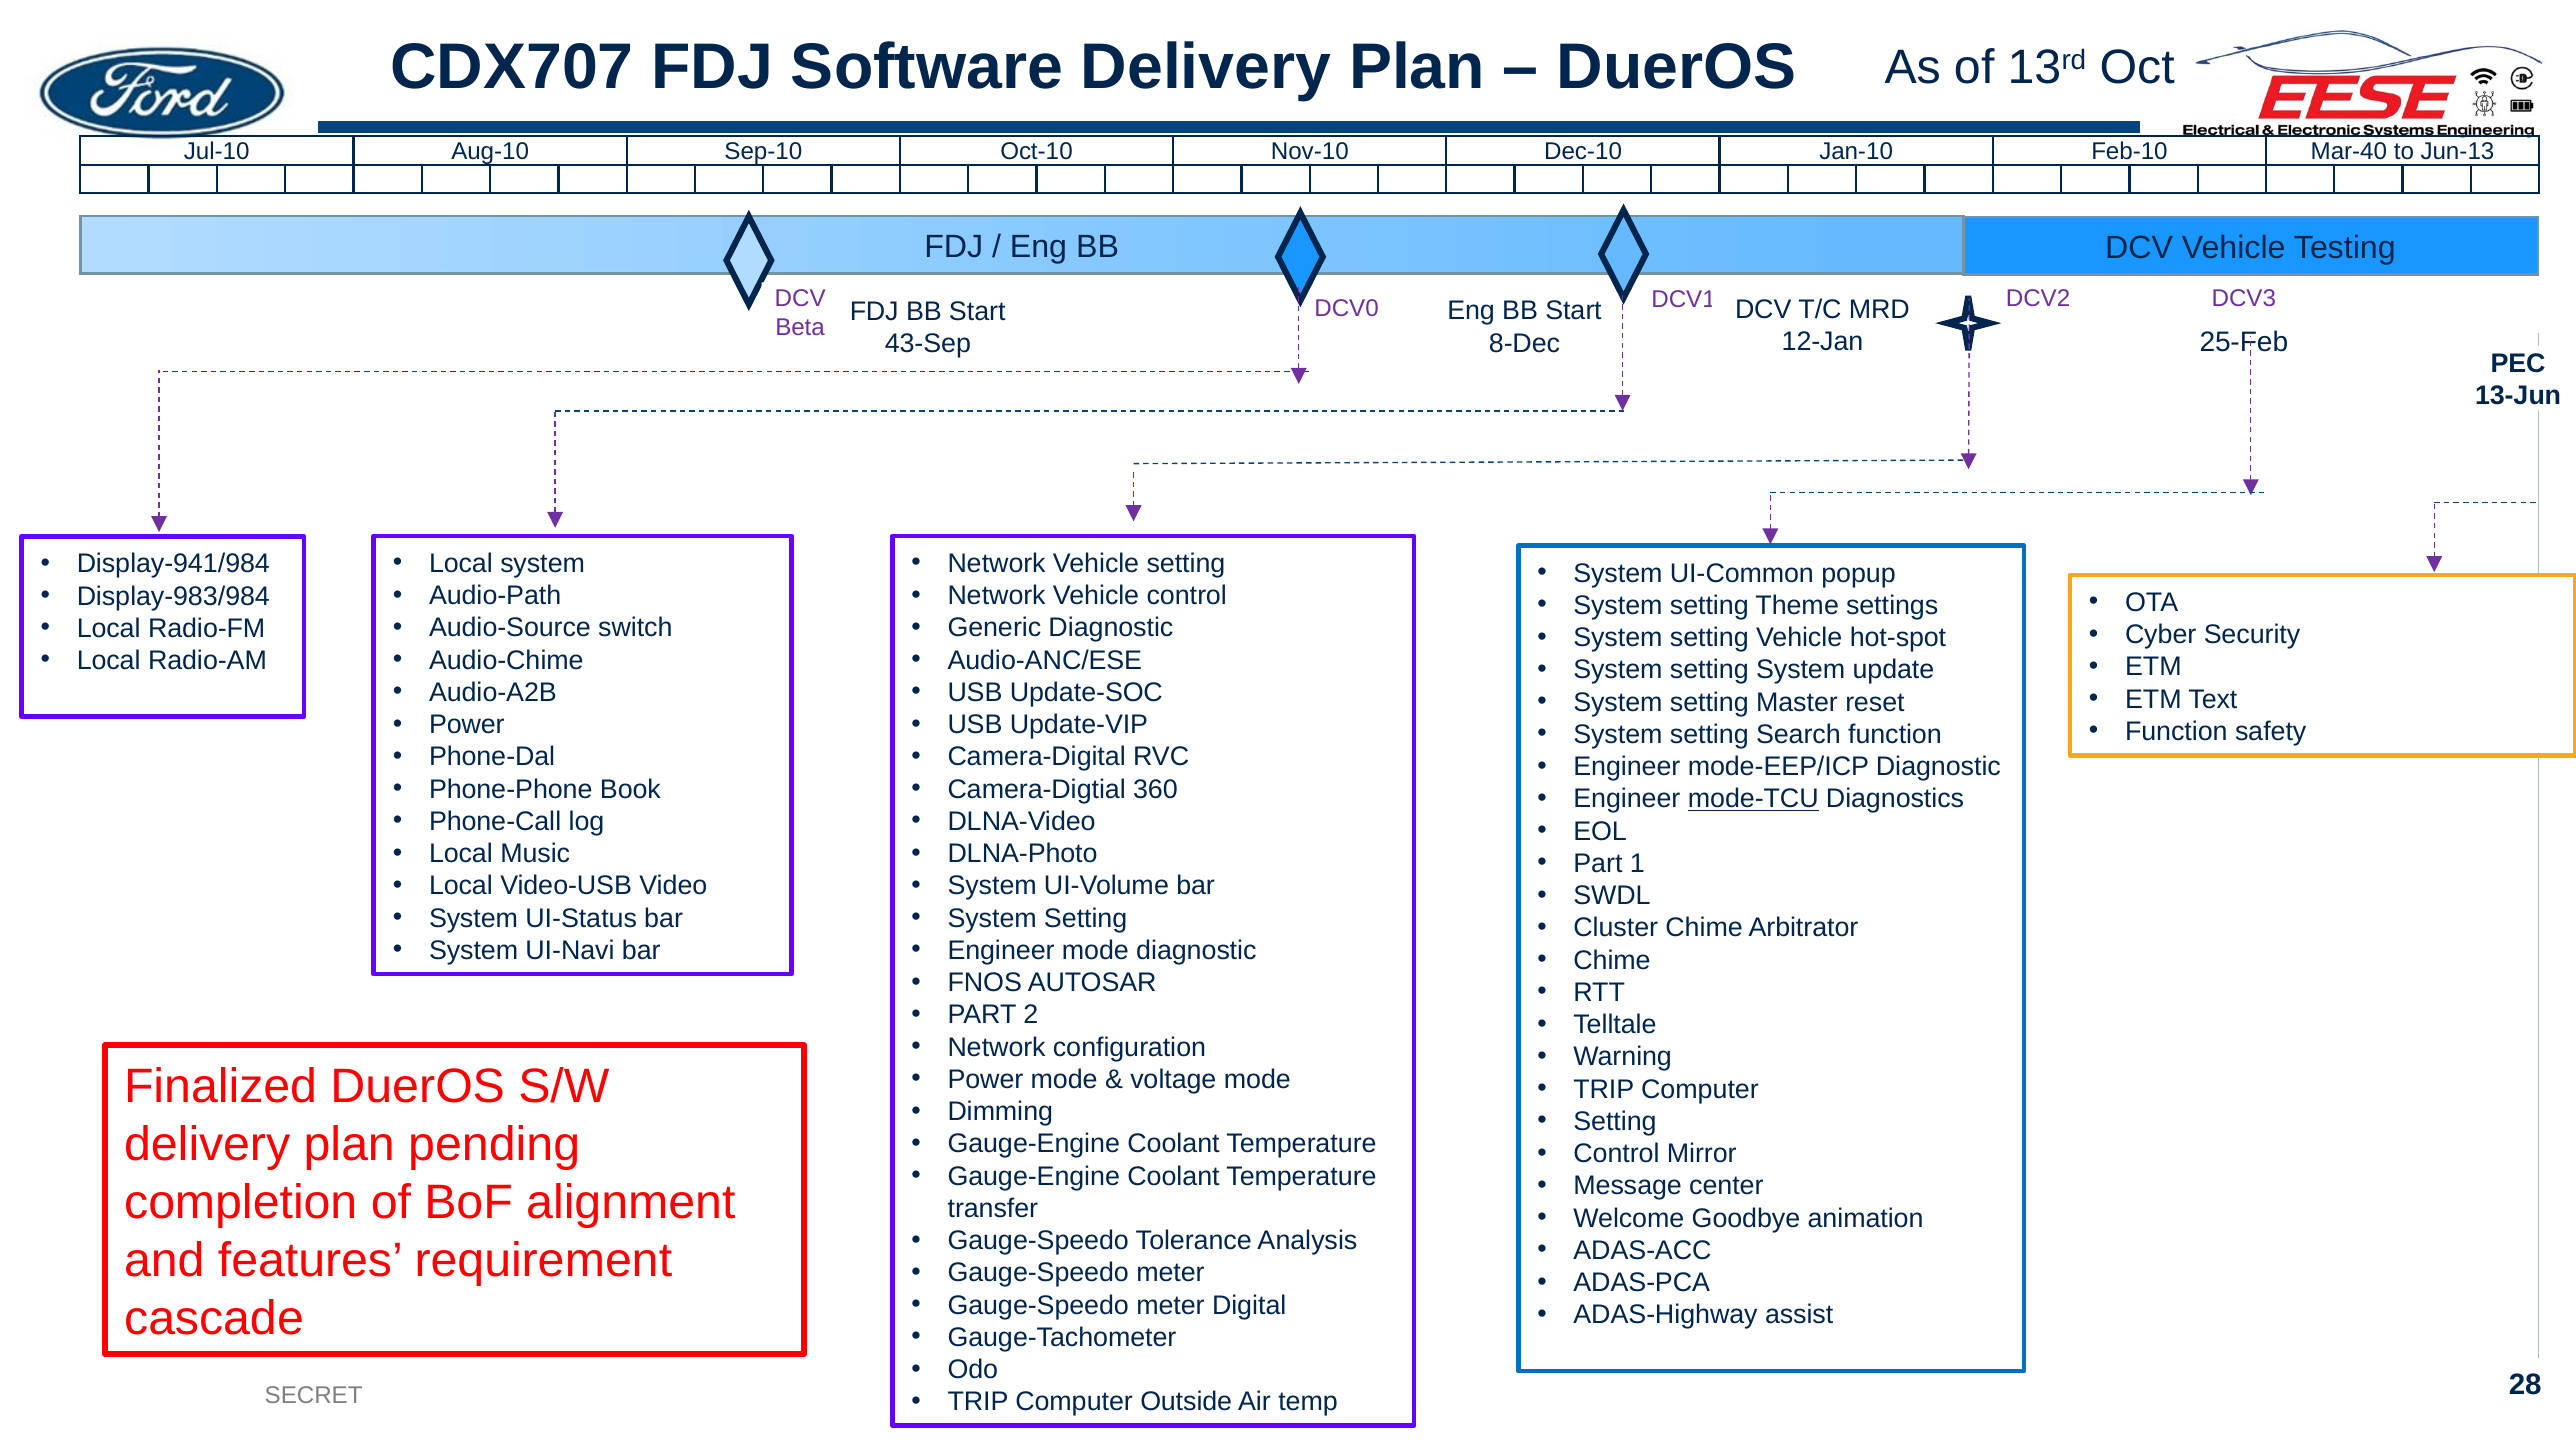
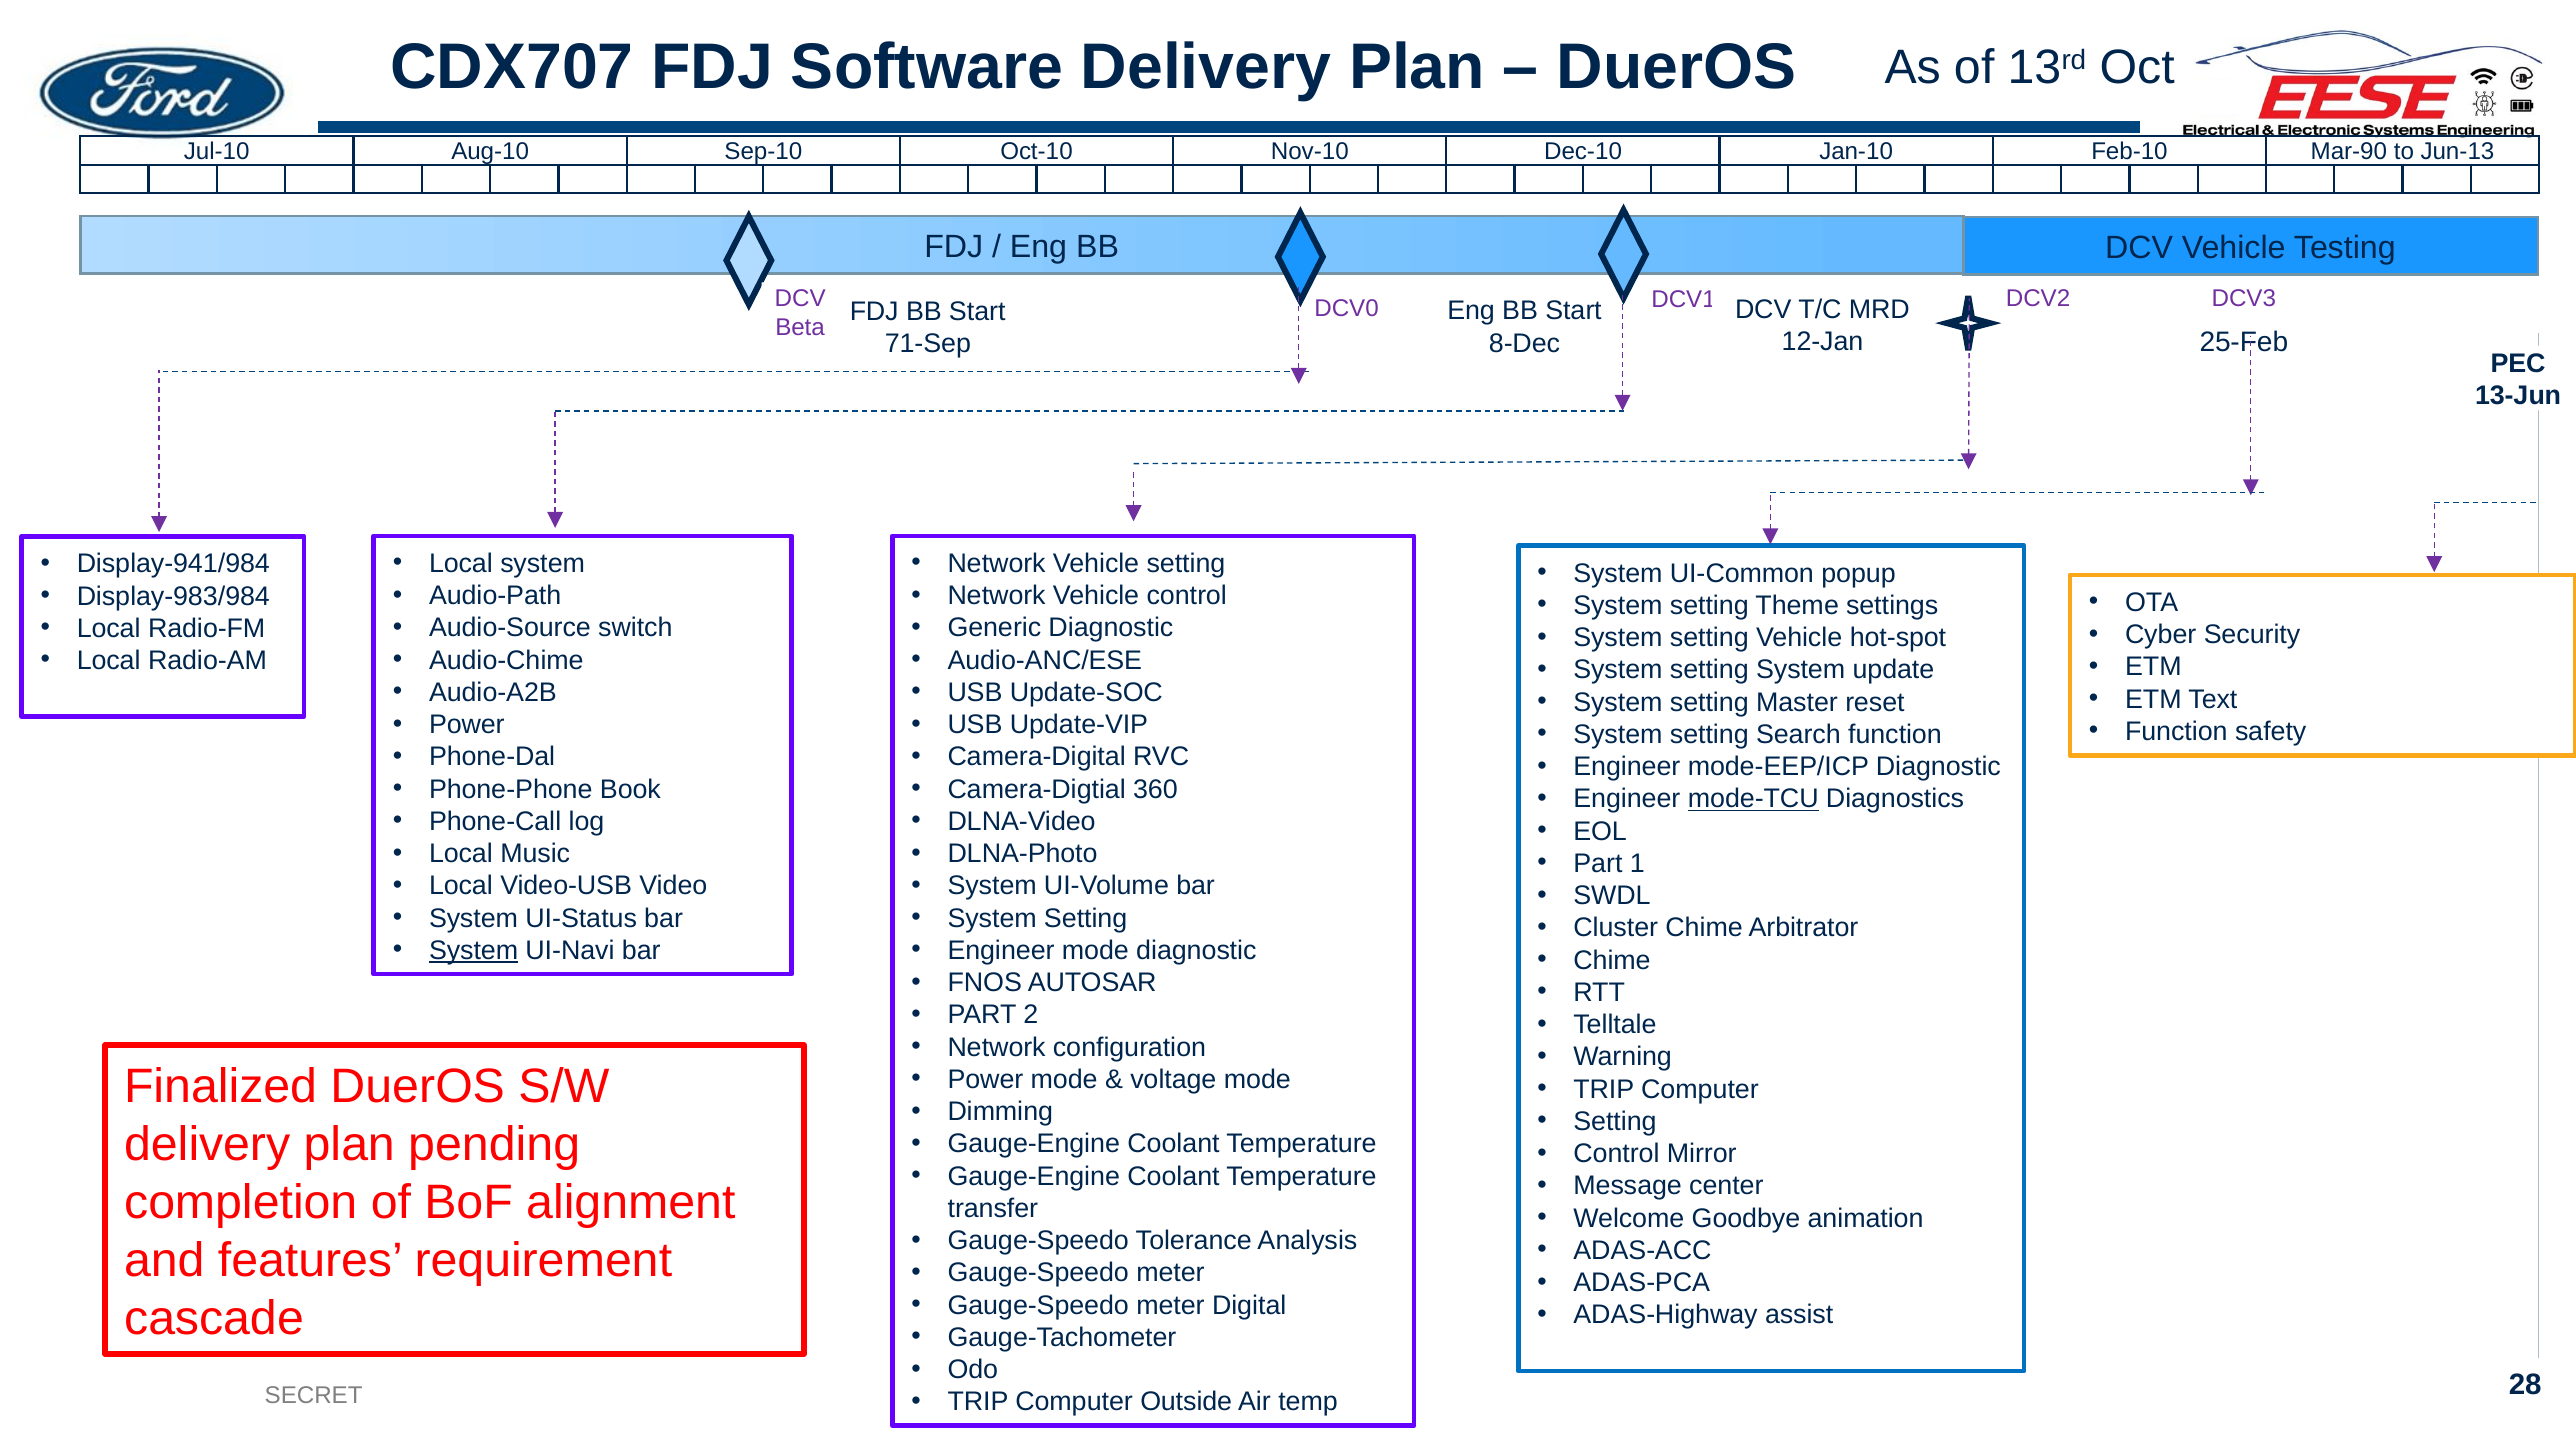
Mar-40: Mar-40 -> Mar-90
43-Sep: 43-Sep -> 71-Sep
System at (474, 950) underline: none -> present
